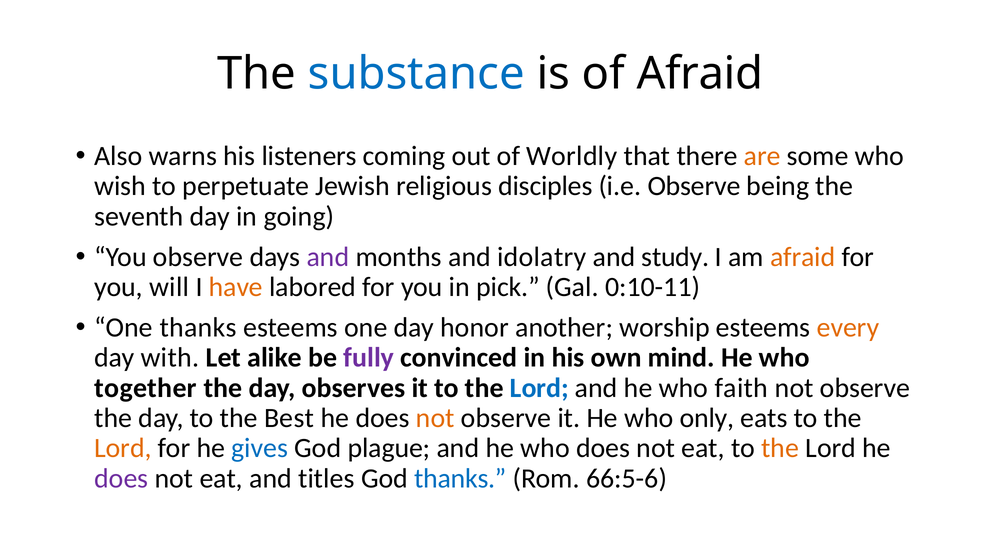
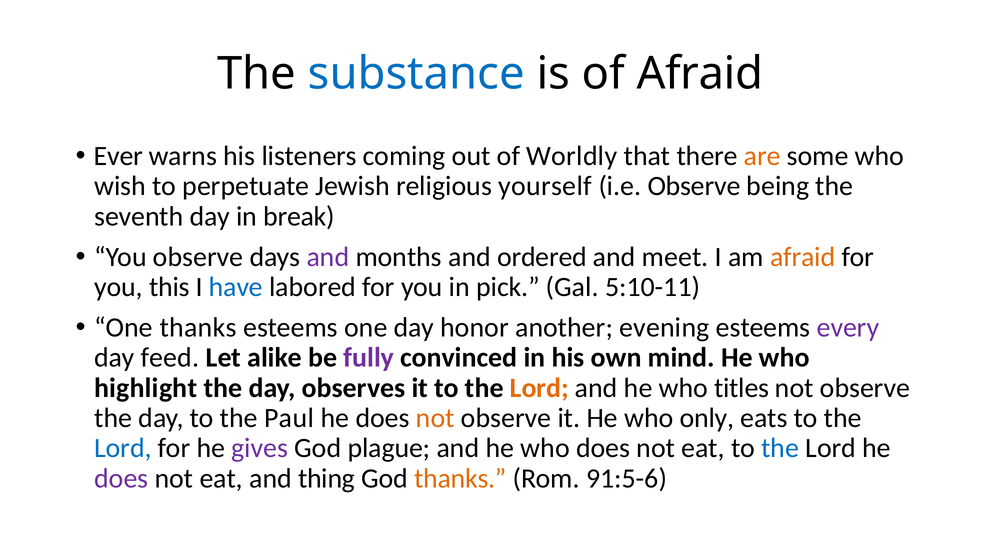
Also: Also -> Ever
disciples: disciples -> yourself
going: going -> break
idolatry: idolatry -> ordered
study: study -> meet
will: will -> this
have colour: orange -> blue
0:10-11: 0:10-11 -> 5:10-11
worship: worship -> evening
every colour: orange -> purple
with: with -> feed
together: together -> highlight
Lord at (539, 388) colour: blue -> orange
faith: faith -> titles
Best: Best -> Paul
Lord at (123, 448) colour: orange -> blue
gives colour: blue -> purple
the at (780, 448) colour: orange -> blue
titles: titles -> thing
thanks at (460, 478) colour: blue -> orange
66:5-6: 66:5-6 -> 91:5-6
